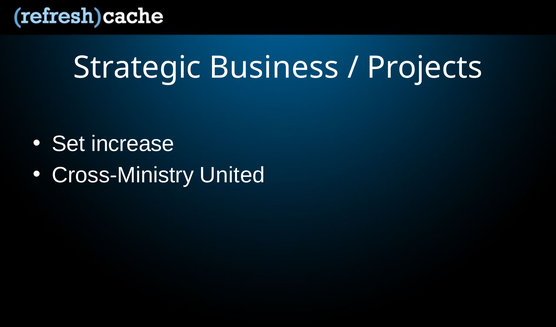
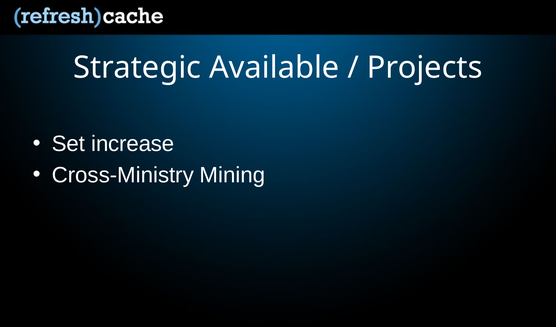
Business: Business -> Available
United: United -> Mining
